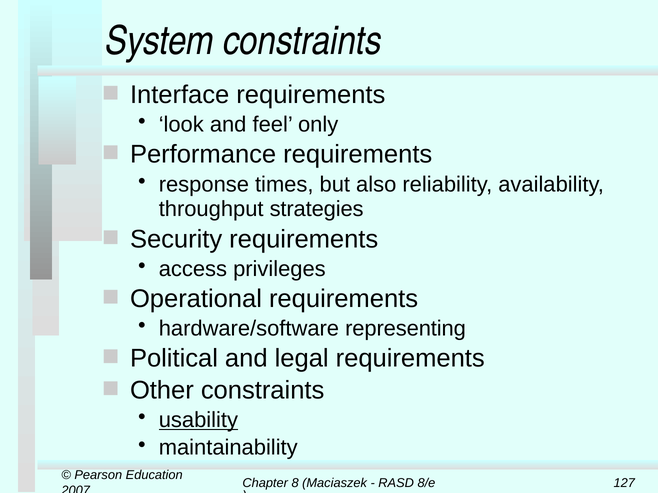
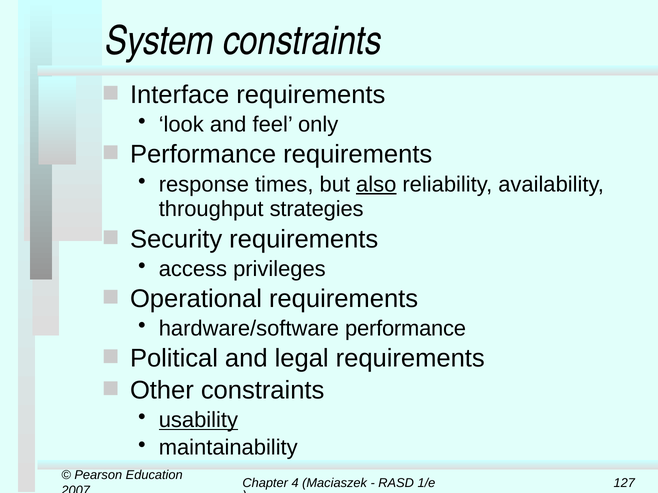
also underline: none -> present
hardware/software representing: representing -> performance
8: 8 -> 4
8/e: 8/e -> 1/e
